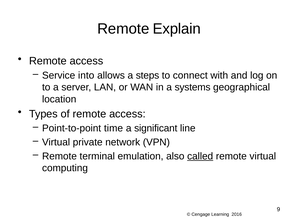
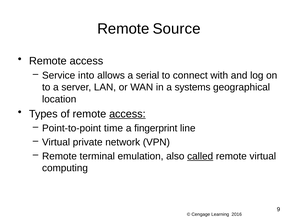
Explain: Explain -> Source
steps: steps -> serial
access at (127, 114) underline: none -> present
significant: significant -> fingerprint
